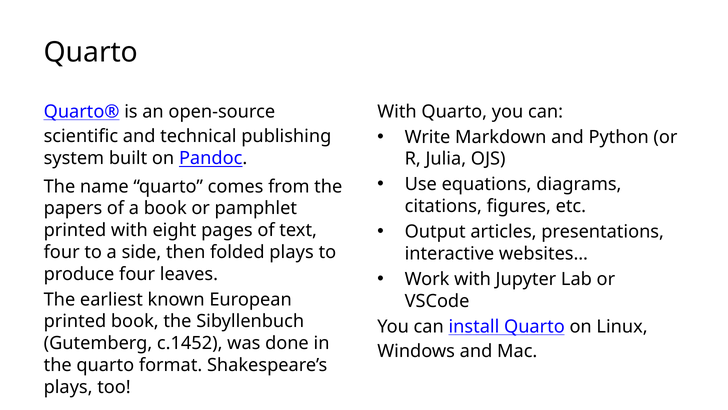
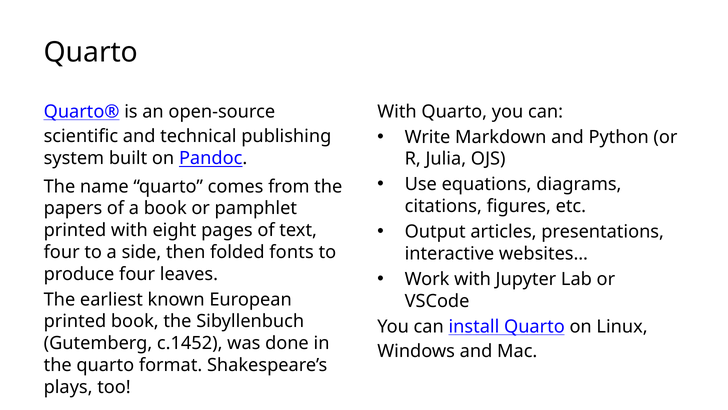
folded plays: plays -> fonts
